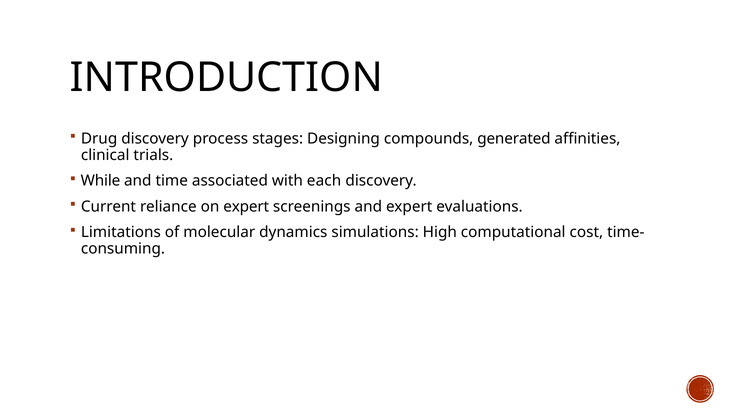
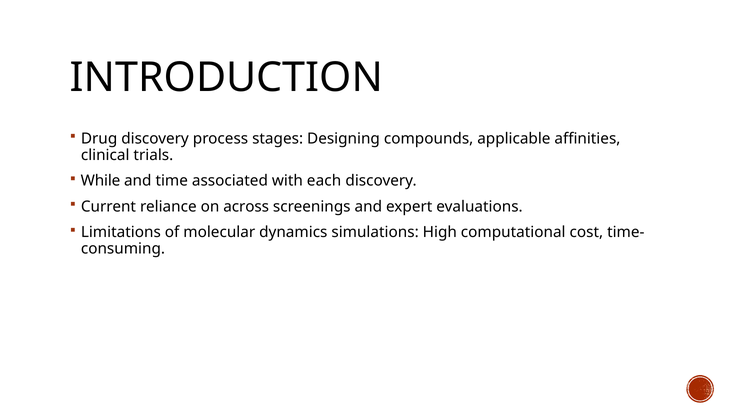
generated: generated -> applicable
on expert: expert -> across
